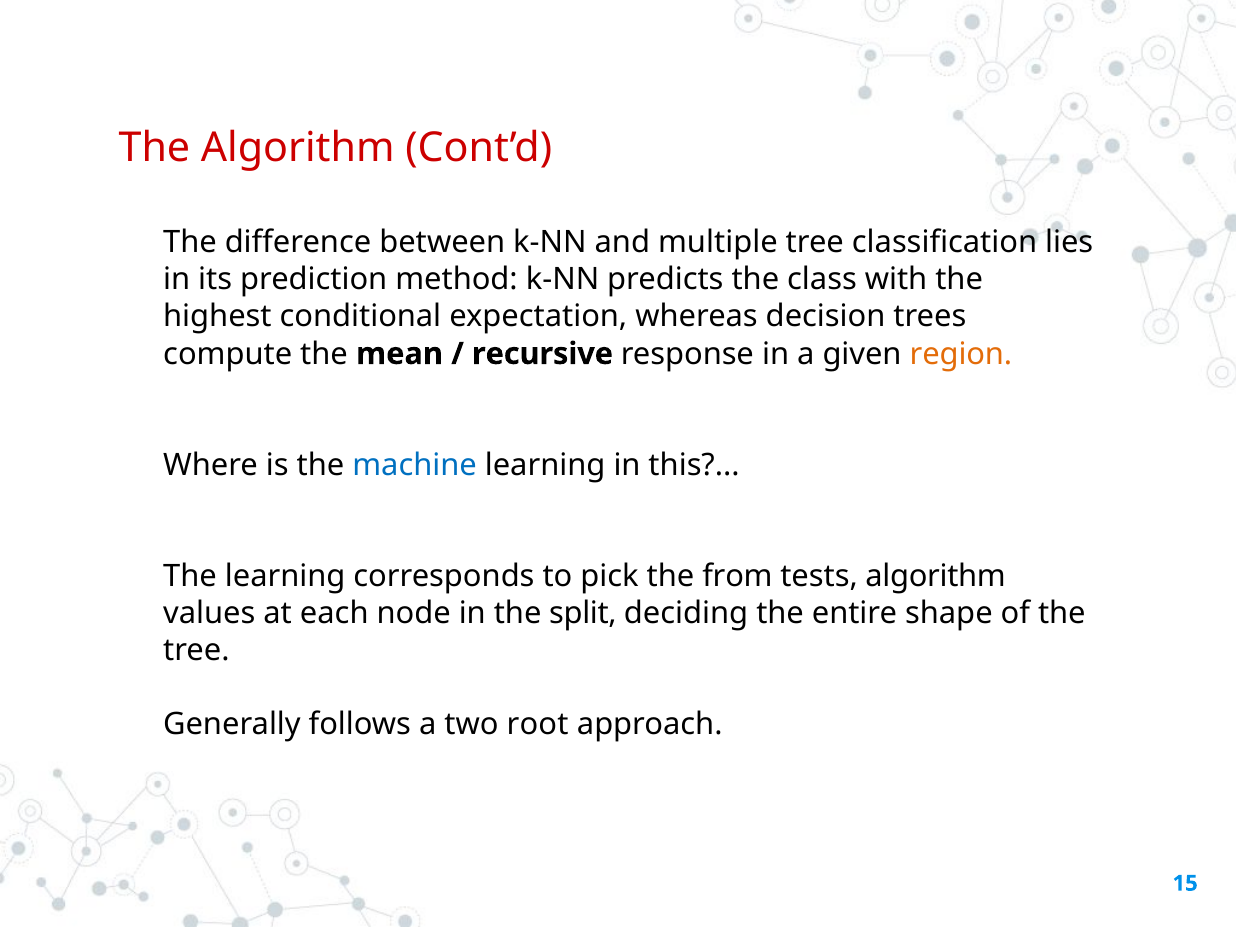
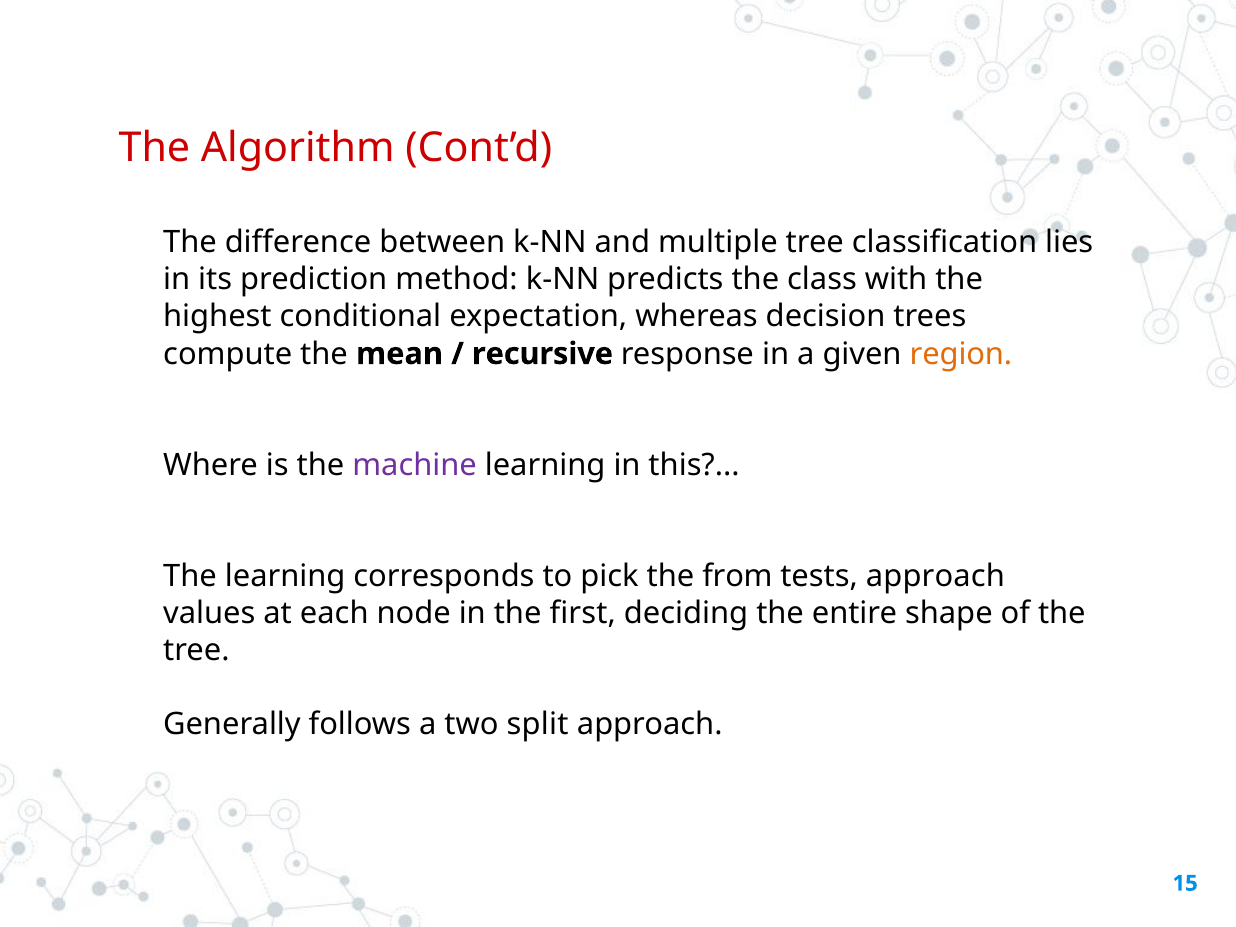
machine colour: blue -> purple
tests algorithm: algorithm -> approach
split: split -> first
root: root -> split
